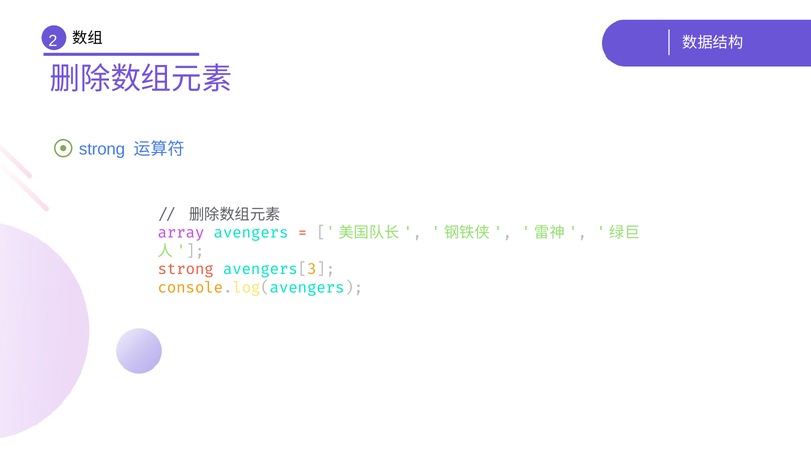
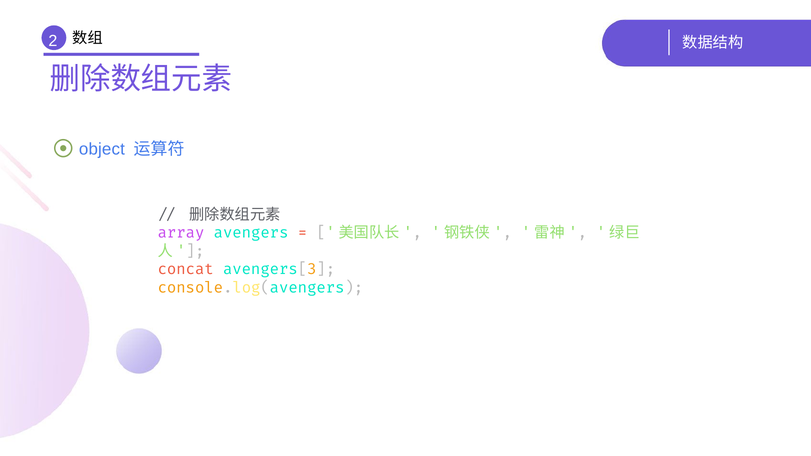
strong at (102, 149): strong -> object
strong at (186, 269): strong -> concat
